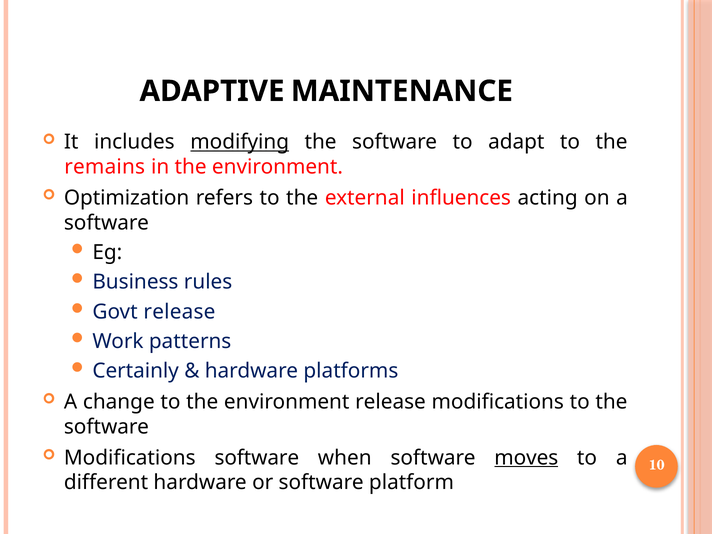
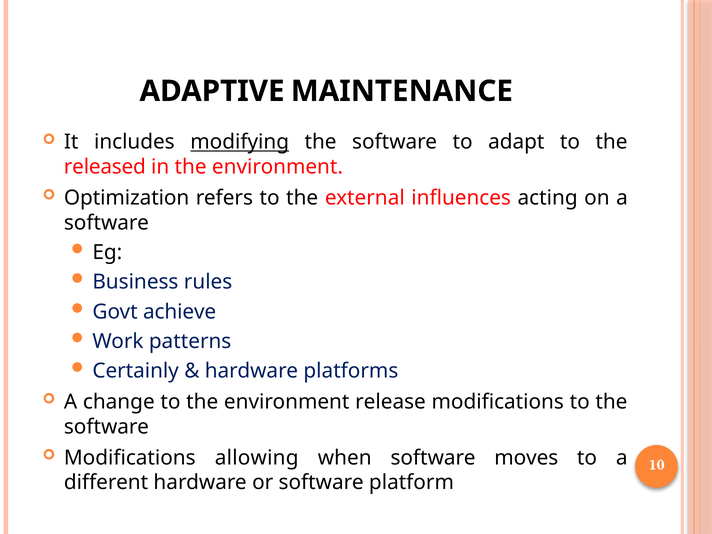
remains: remains -> released
Govt release: release -> achieve
Modifications software: software -> allowing
moves underline: present -> none
